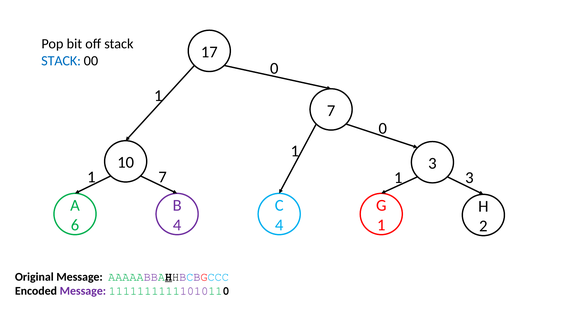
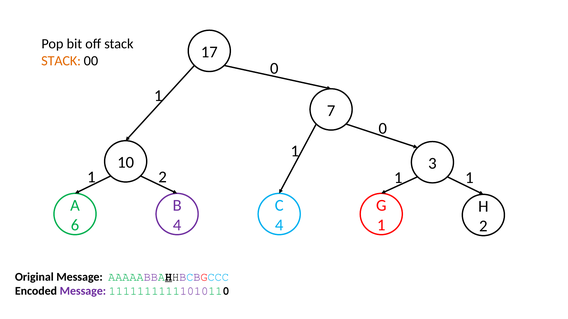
STACK at (61, 61) colour: blue -> orange
1 7: 7 -> 2
1 3: 3 -> 1
